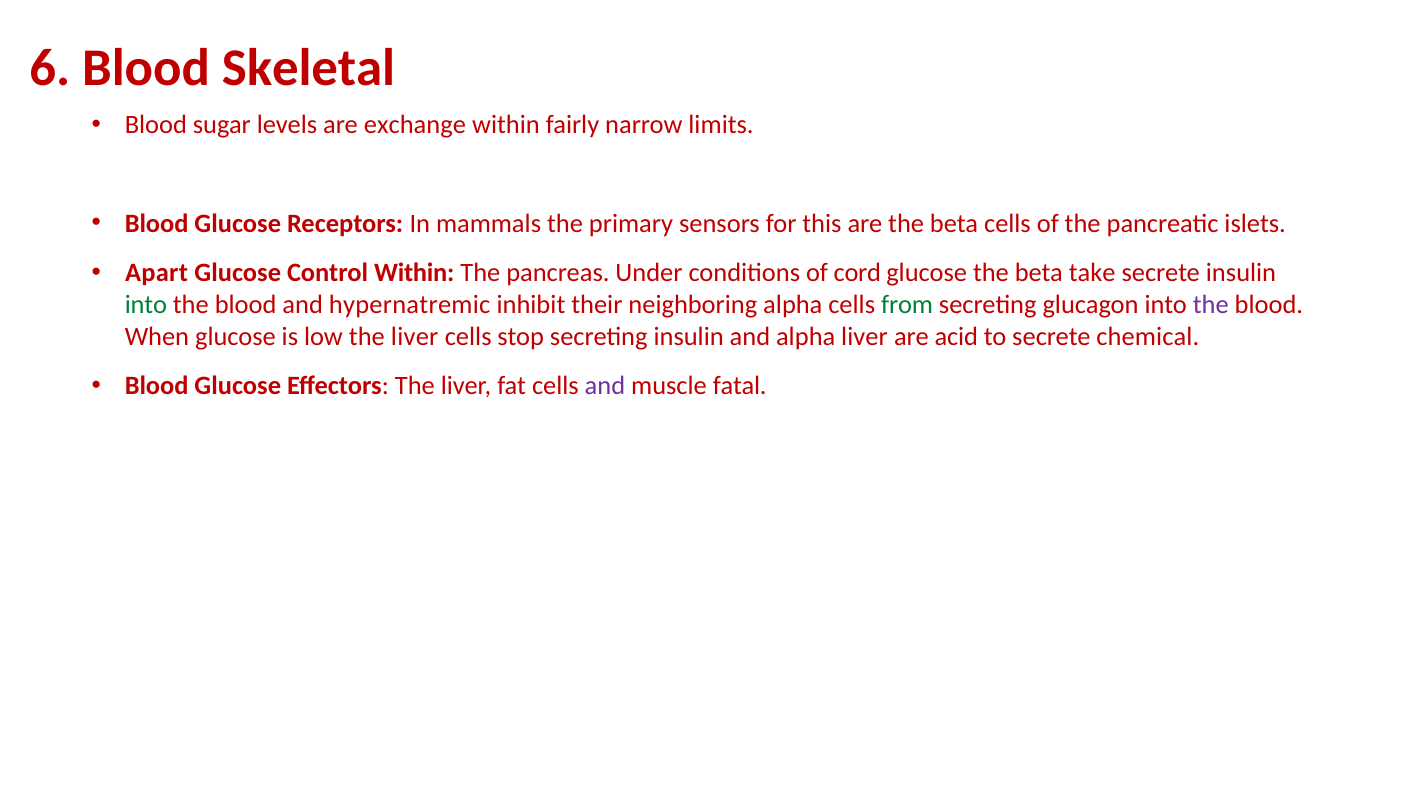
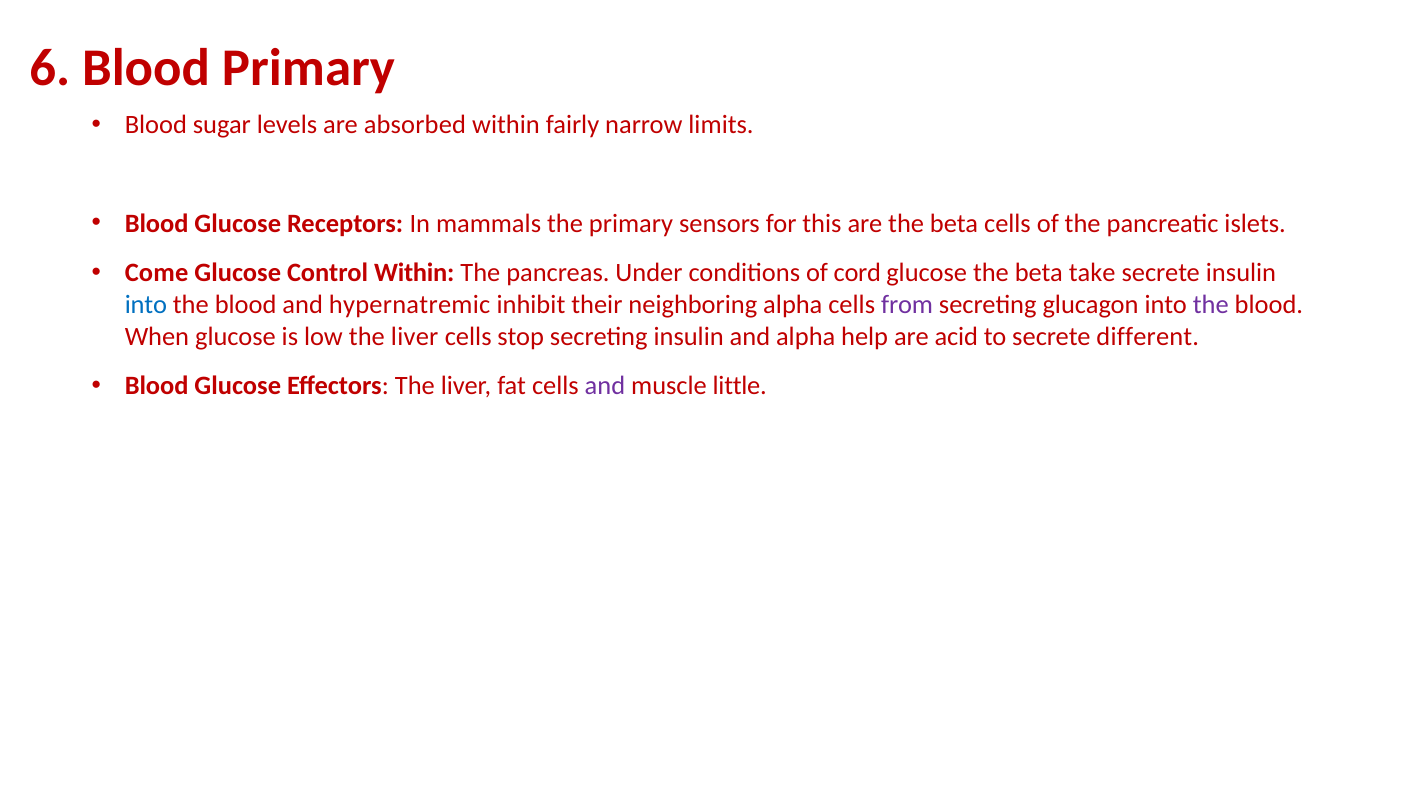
Blood Skeletal: Skeletal -> Primary
exchange: exchange -> absorbed
Apart: Apart -> Come
into at (146, 305) colour: green -> blue
from colour: green -> purple
alpha liver: liver -> help
chemical: chemical -> different
fatal: fatal -> little
